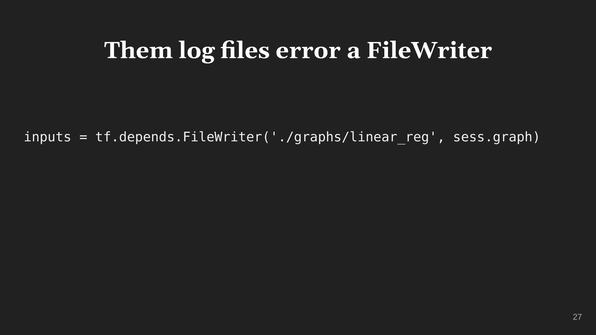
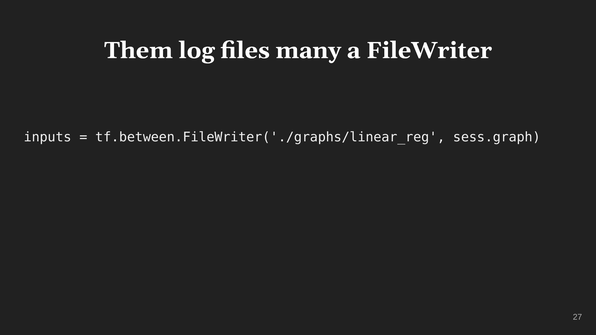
error: error -> many
tf.depends.FileWriter('./graphs/linear_reg: tf.depends.FileWriter('./graphs/linear_reg -> tf.between.FileWriter('./graphs/linear_reg
